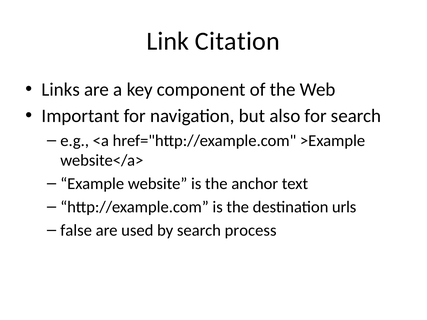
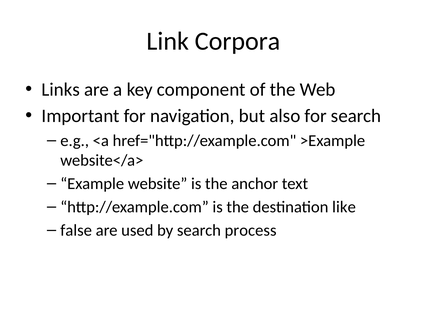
Citation: Citation -> Corpora
urls: urls -> like
